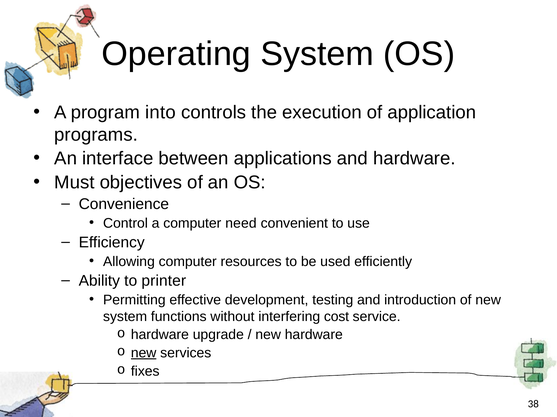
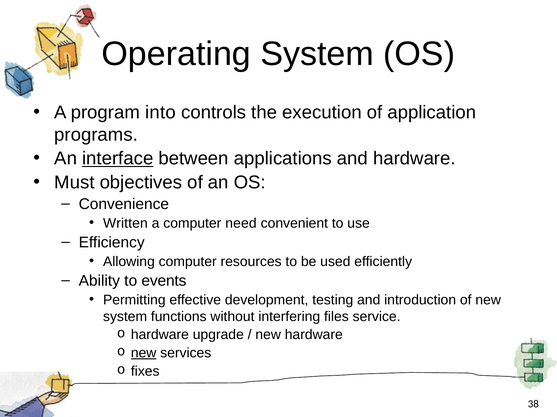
interface underline: none -> present
Control: Control -> Written
printer: printer -> events
cost: cost -> files
